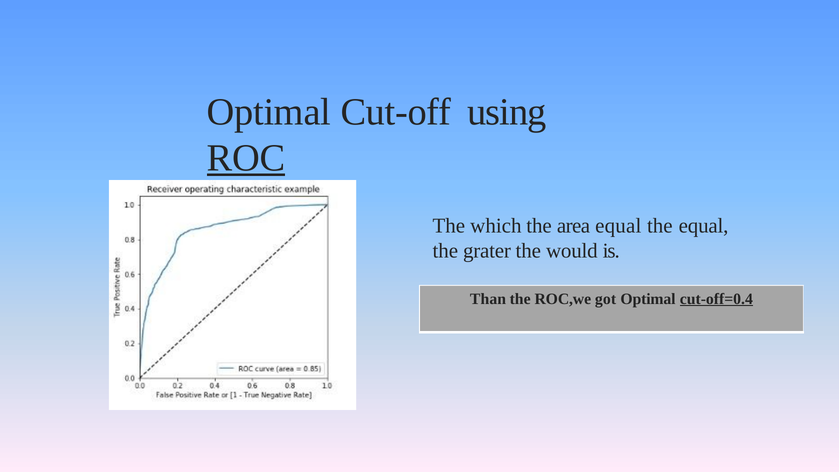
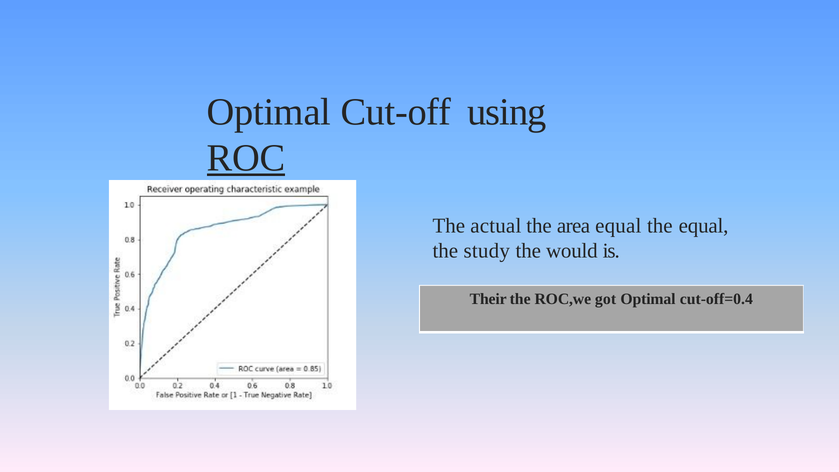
which: which -> actual
grater: grater -> study
Than: Than -> Their
cut-off=0.4 underline: present -> none
